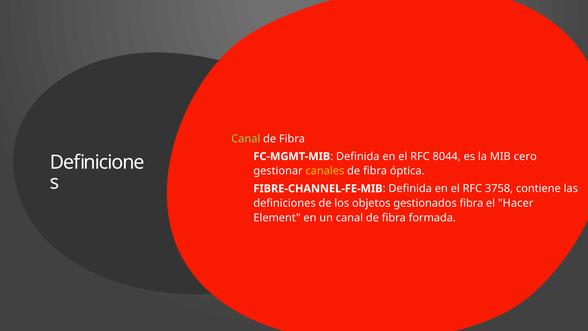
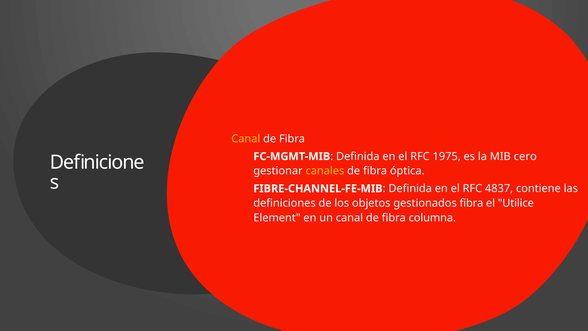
Canal at (246, 139) colour: light green -> yellow
8044: 8044 -> 1975
3758: 3758 -> 4837
Hacer: Hacer -> Utilice
formada: formada -> columna
